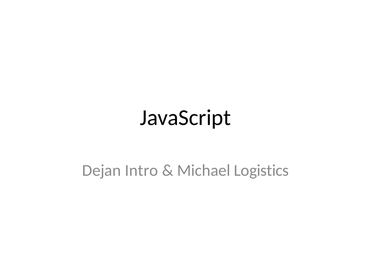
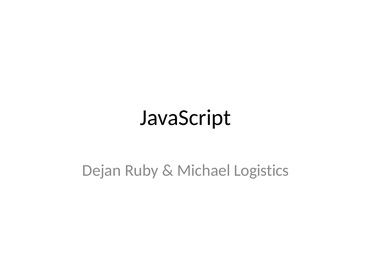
Intro: Intro -> Ruby
